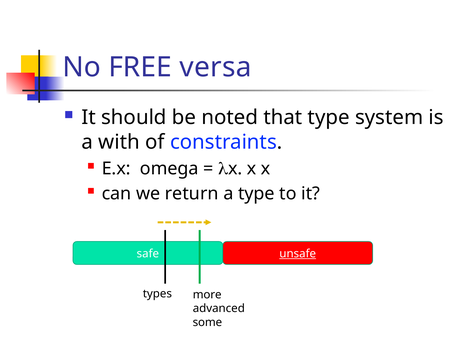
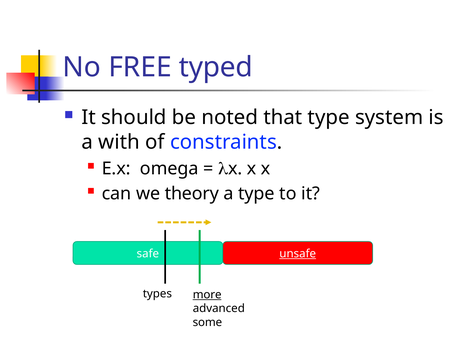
versa: versa -> typed
return: return -> theory
more underline: none -> present
